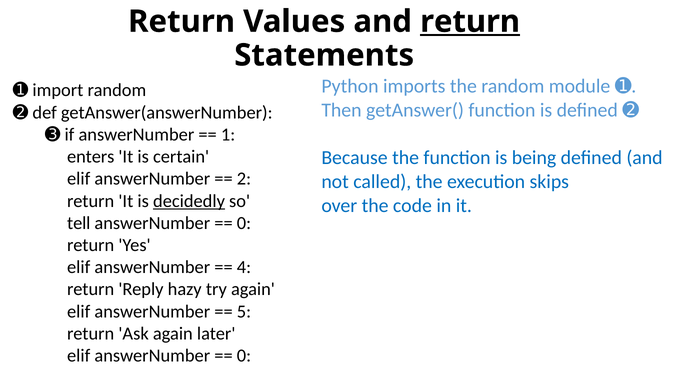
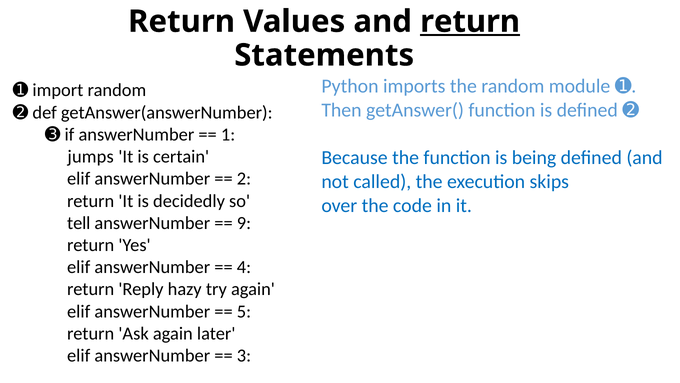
enters: enters -> jumps
decidedly underline: present -> none
0 at (244, 223): 0 -> 9
0 at (244, 355): 0 -> 3
